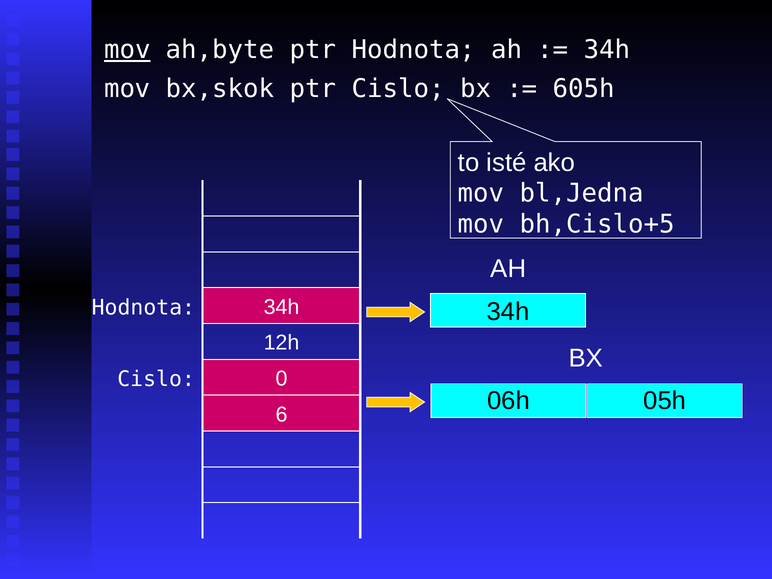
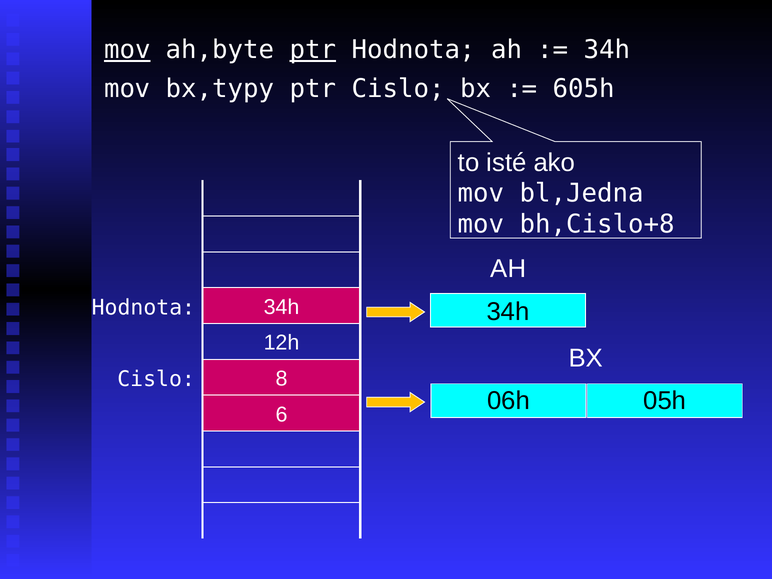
ptr at (313, 50) underline: none -> present
bx,skok: bx,skok -> bx,typy
bh,Cislo+5: bh,Cislo+5 -> bh,Cislo+8
0: 0 -> 8
